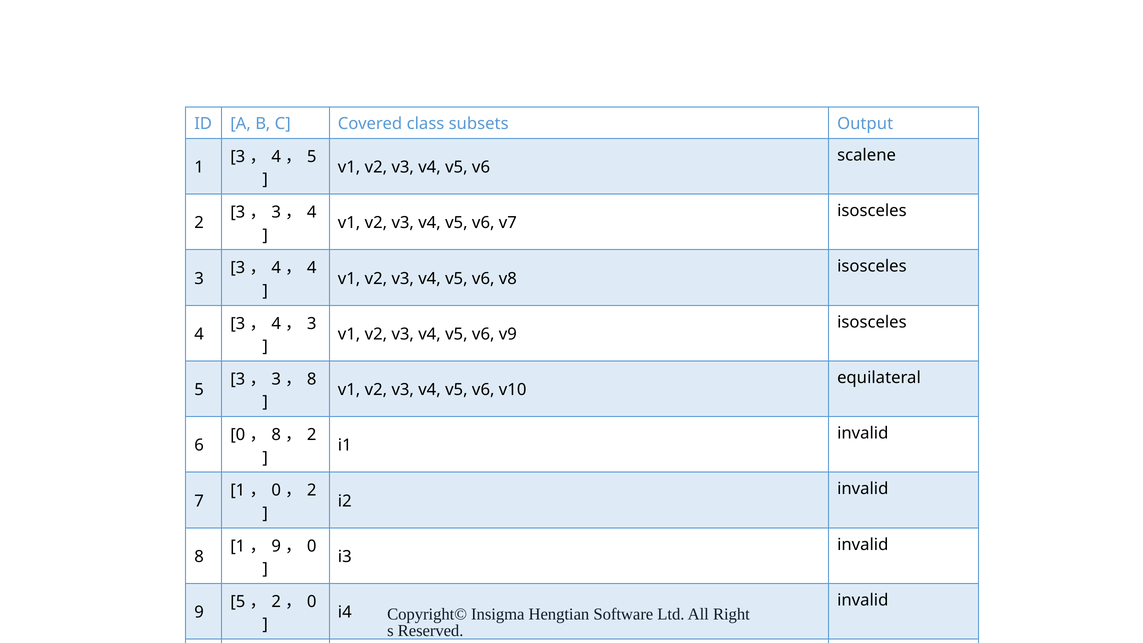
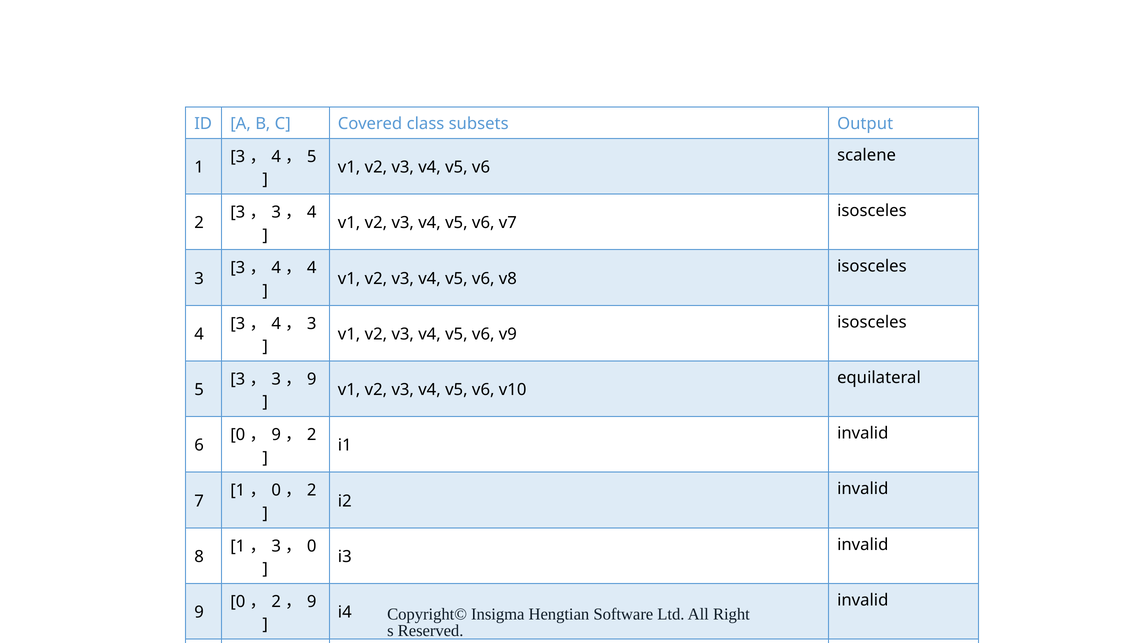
8 at (312, 379): 8 -> 9
8 at (276, 435): 8 -> 9
9 at (276, 546): 9 -> 3
5 at (238, 602): 5 -> 0
0 at (312, 602): 0 -> 9
